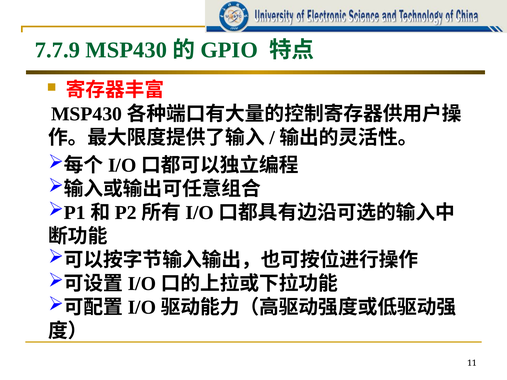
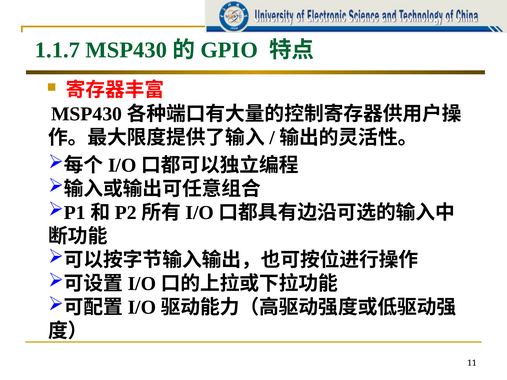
7.7.9: 7.7.9 -> 1.1.7
